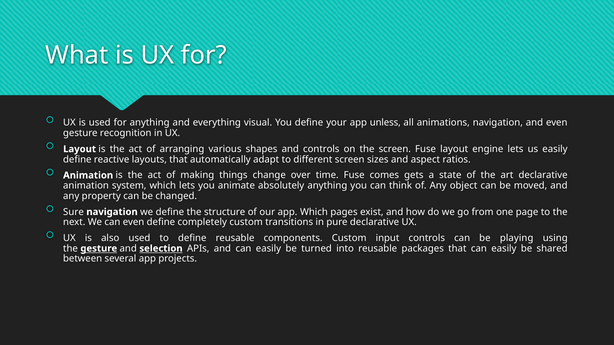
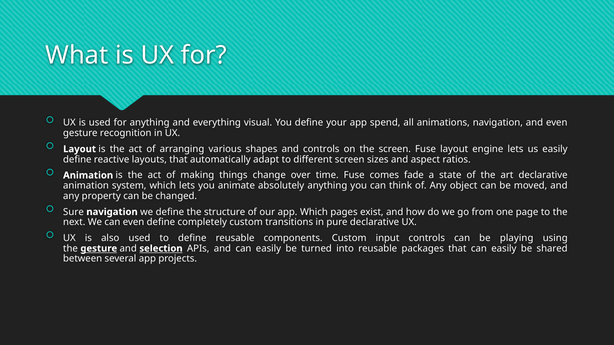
unless: unless -> spend
gets: gets -> fade
